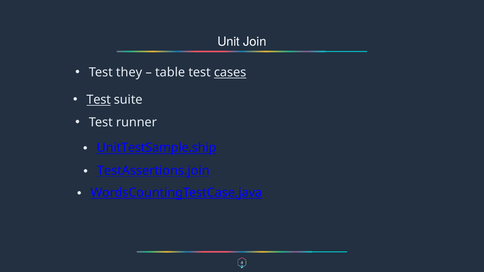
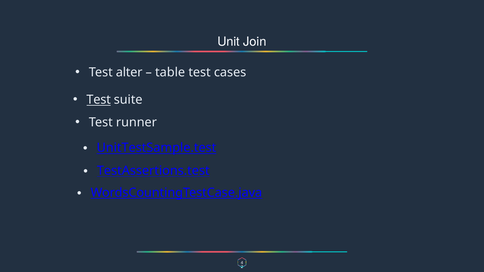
they: they -> alter
cases underline: present -> none
UnitTestSample.ship: UnitTestSample.ship -> UnitTestSample.test
TestAssertions.join: TestAssertions.join -> TestAssertions.test
